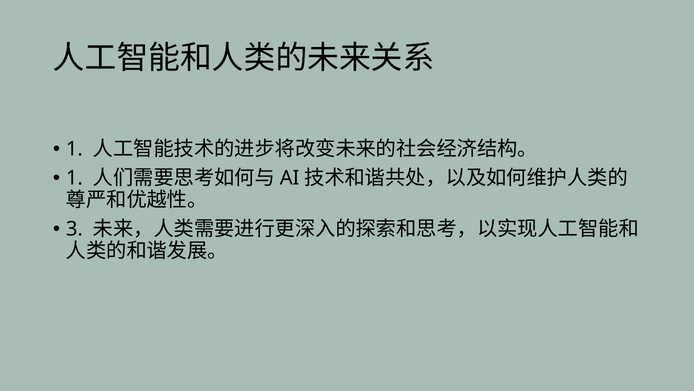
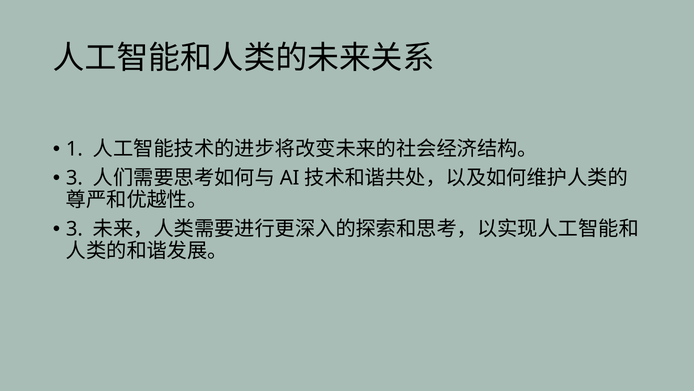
1 at (74, 178): 1 -> 3
